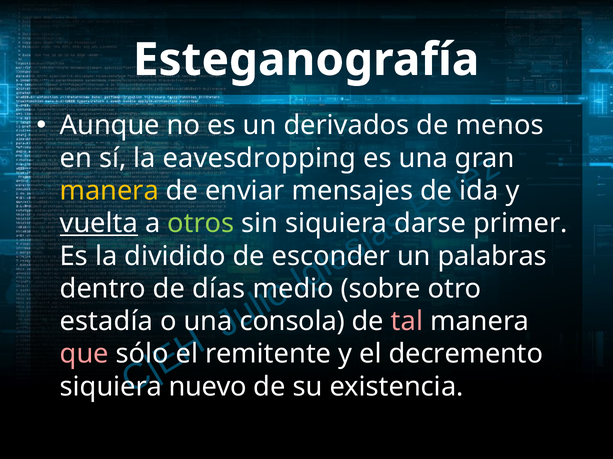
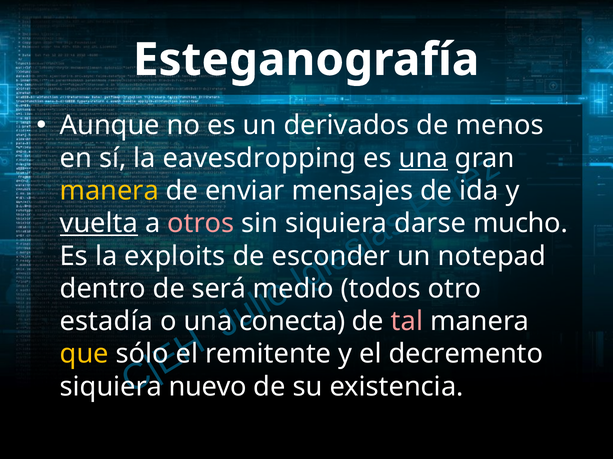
una at (423, 158) underline: none -> present
otros colour: light green -> pink
primer: primer -> mucho
dividido: dividido -> exploits
palabras: palabras -> notepad
días: días -> será
sobre: sobre -> todos
consola: consola -> conecta
que colour: pink -> yellow
